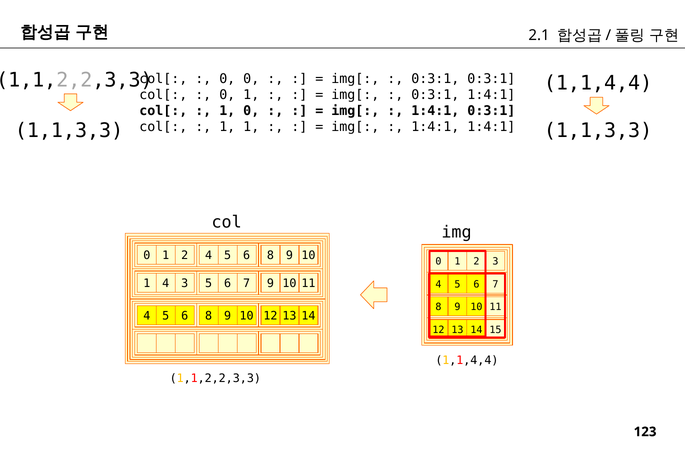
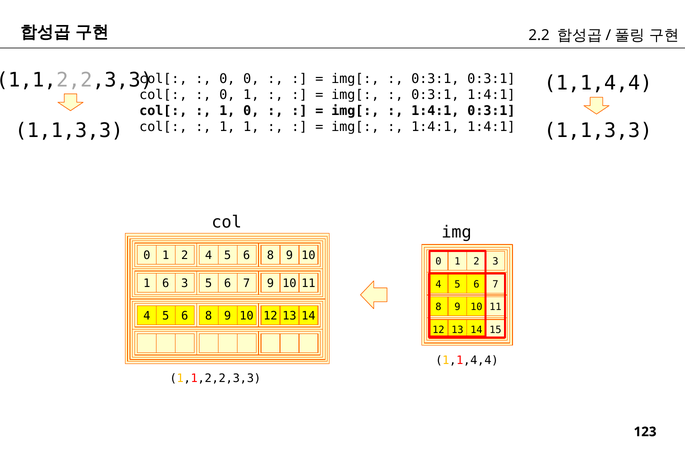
2.1: 2.1 -> 2.2
1 4: 4 -> 6
